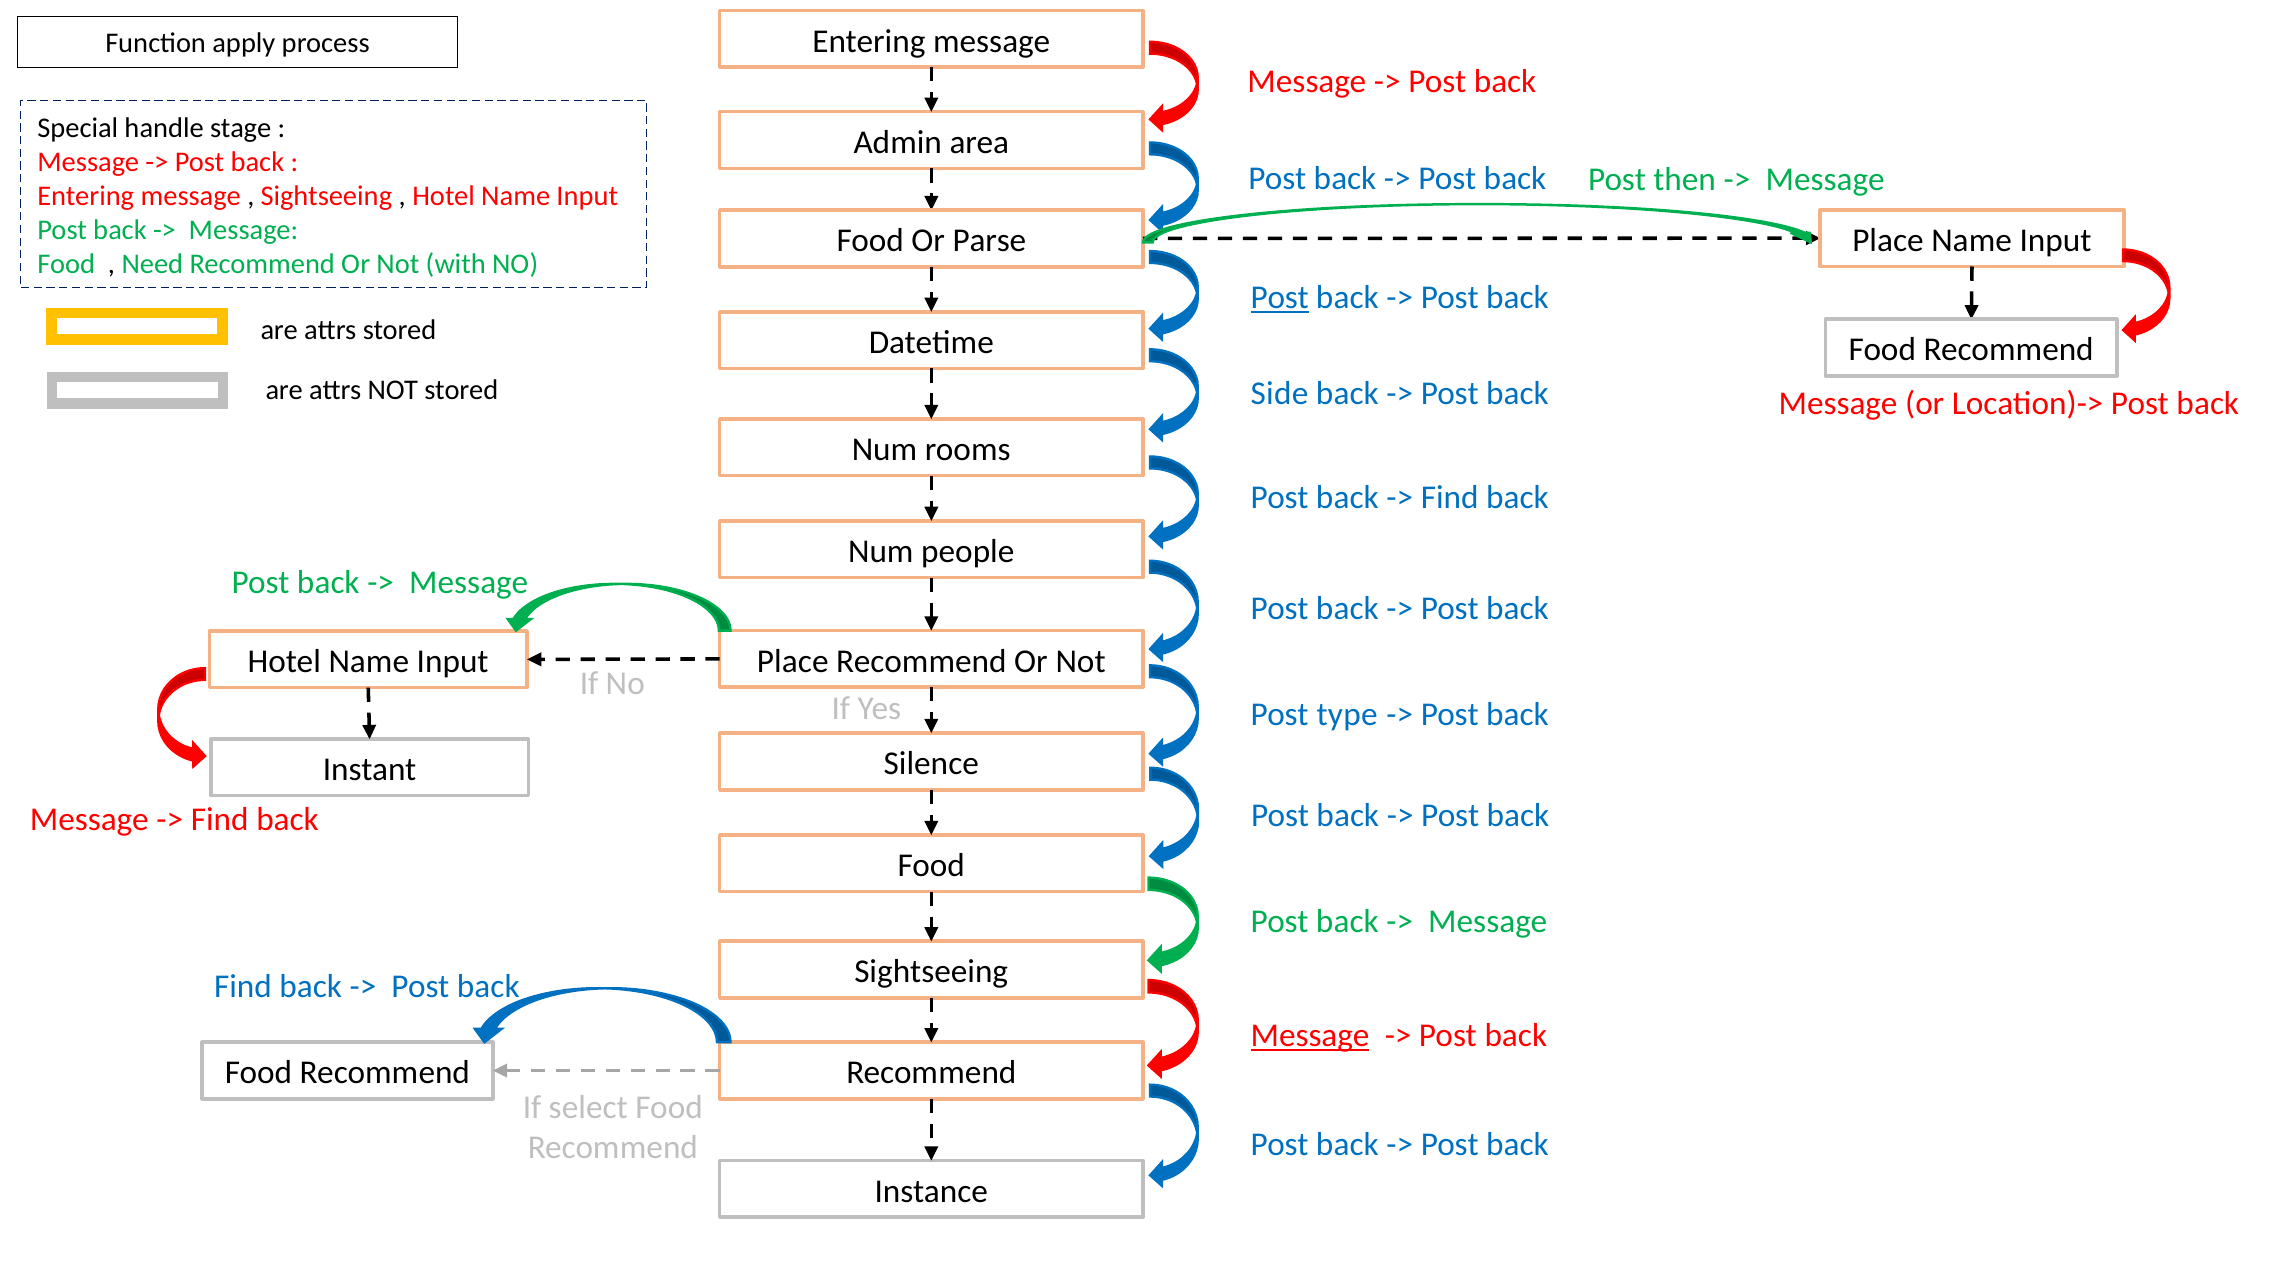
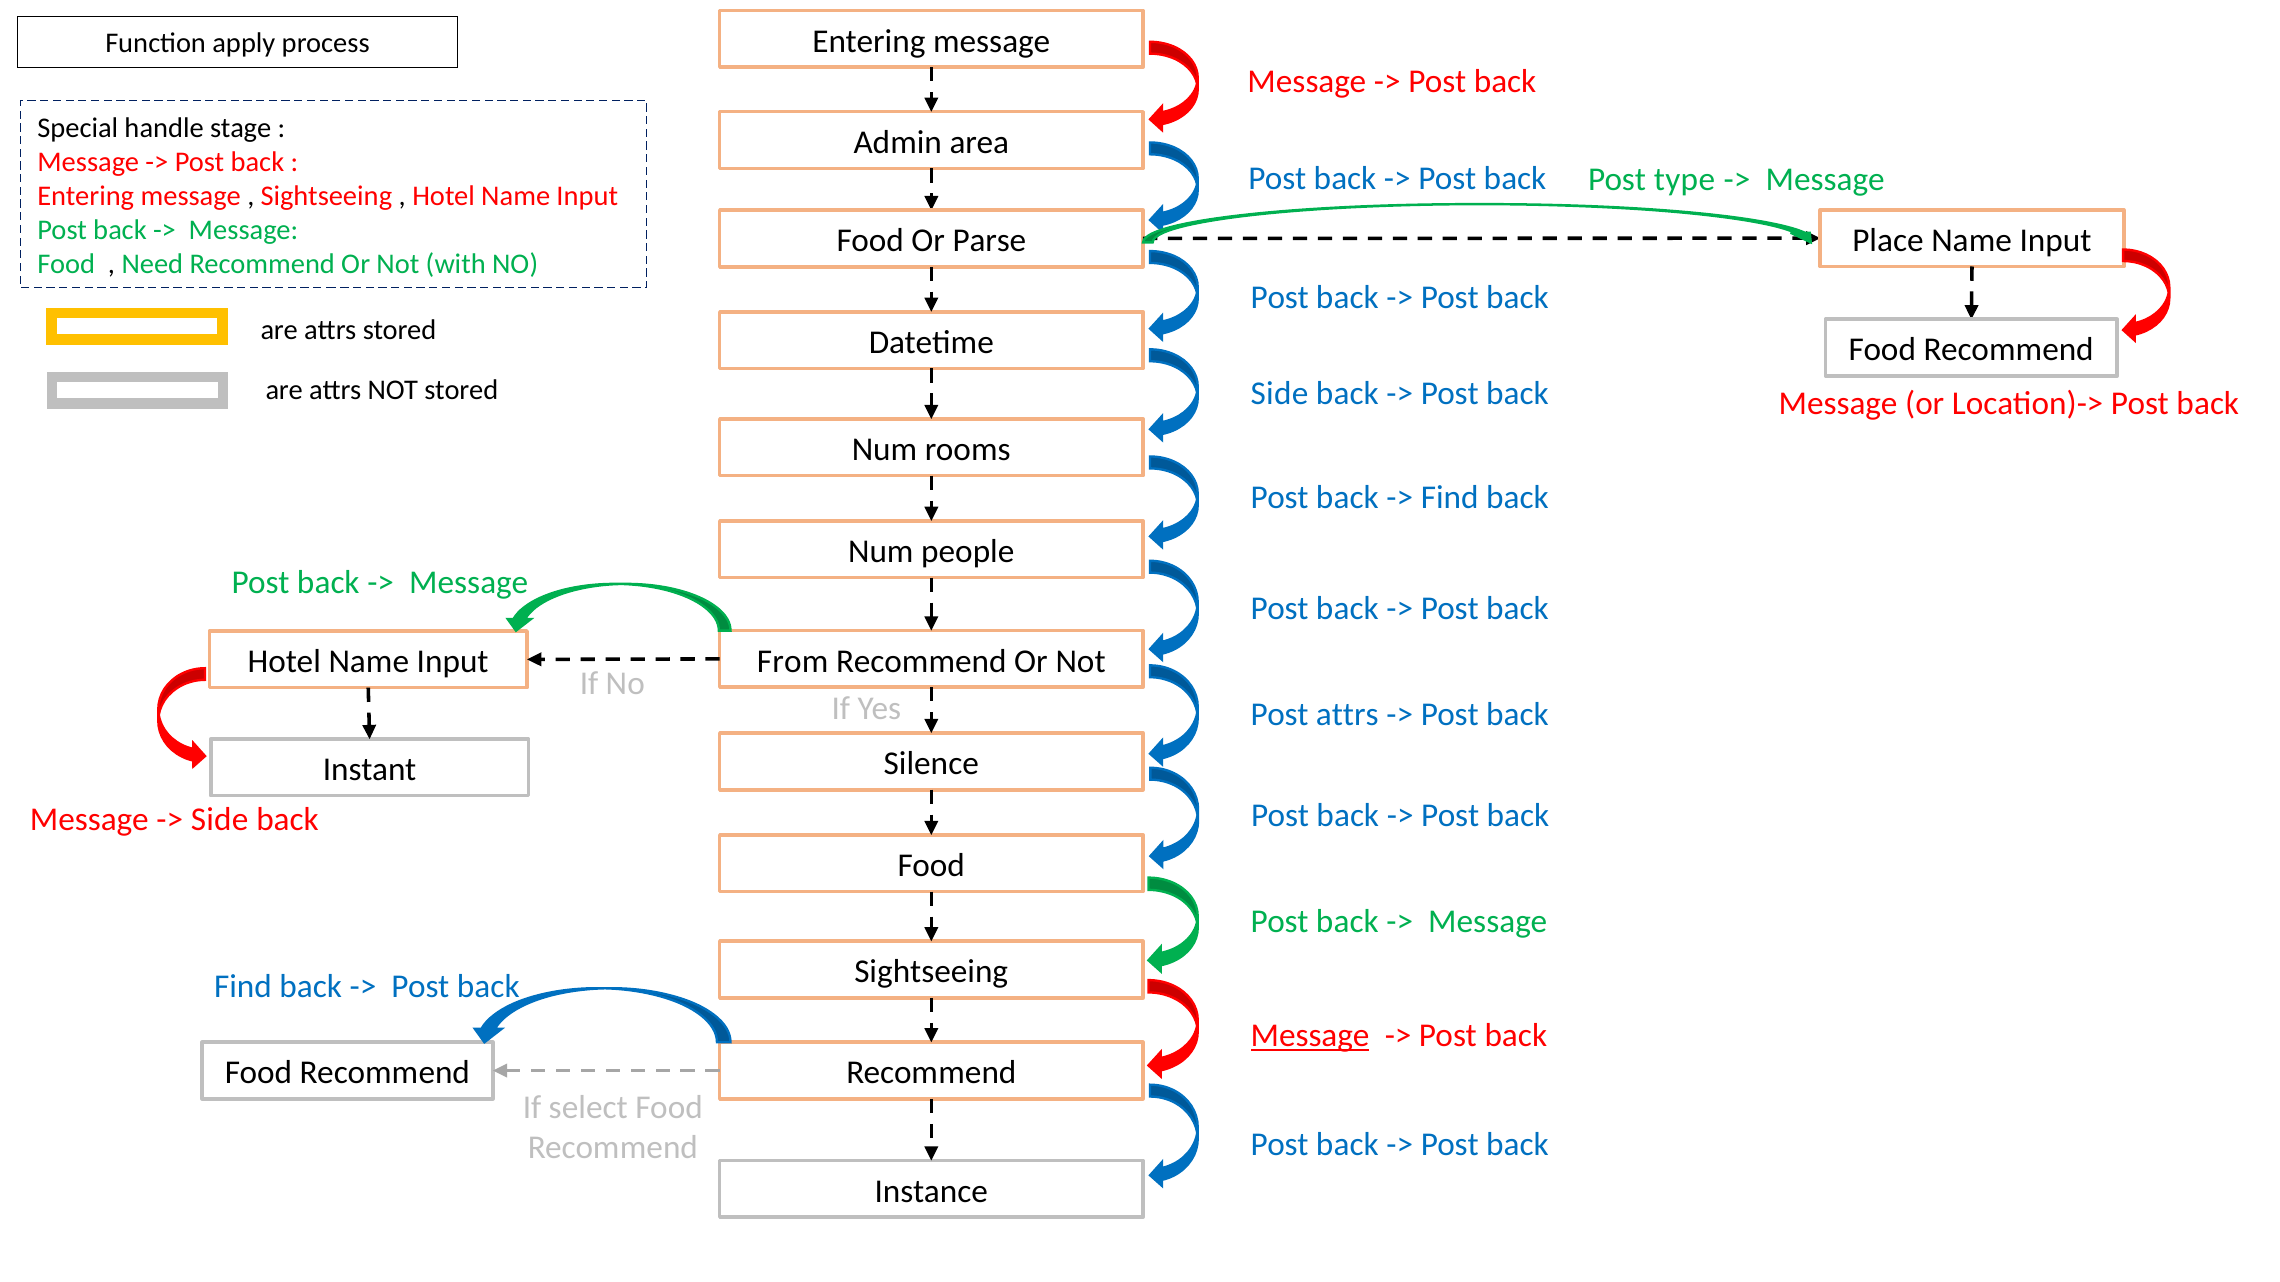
then: then -> type
Post at (1280, 298) underline: present -> none
Place at (793, 662): Place -> From
Post type: type -> attrs
Find at (220, 820): Find -> Side
